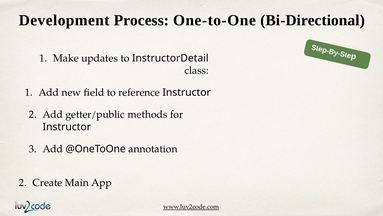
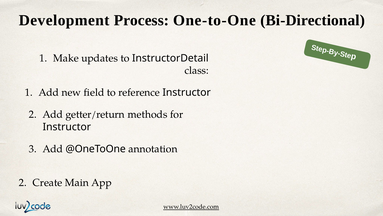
getter/public: getter/public -> getter/return
